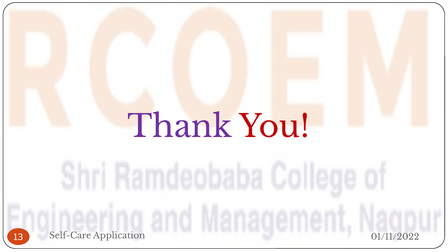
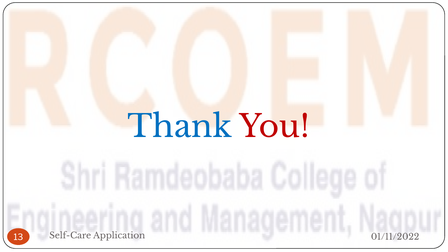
Thank colour: purple -> blue
